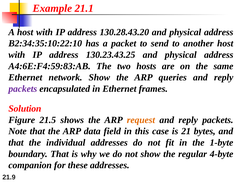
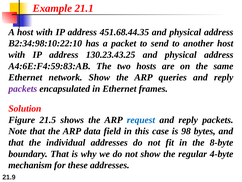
130.28.43.20: 130.28.43.20 -> 451.68.44.35
B2:34:35:10:22:10: B2:34:35:10:22:10 -> B2:34:98:10:22:10
request colour: orange -> blue
21: 21 -> 98
1-byte: 1-byte -> 8-byte
companion: companion -> mechanism
